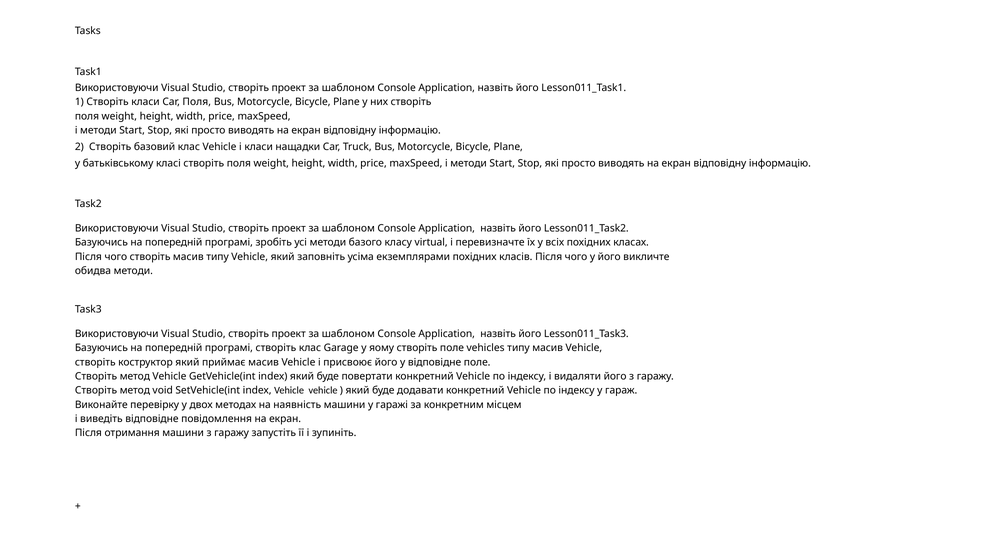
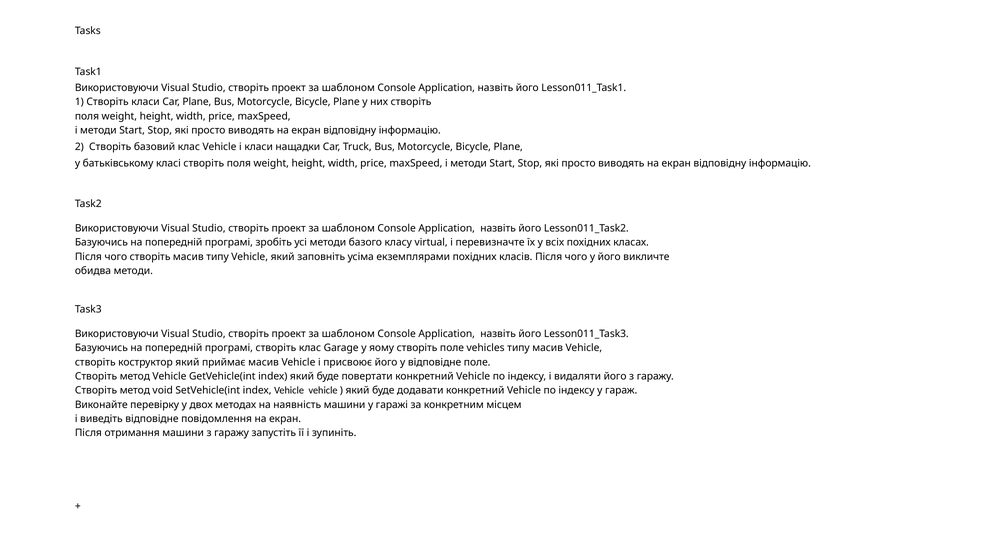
Car Поля: Поля -> Plane
